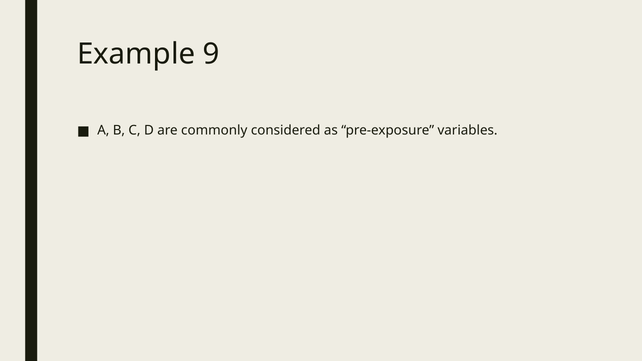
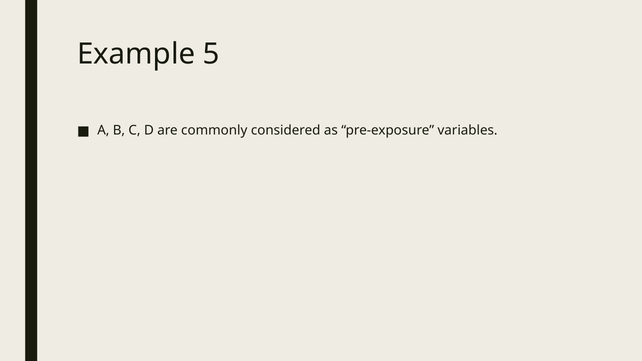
9: 9 -> 5
